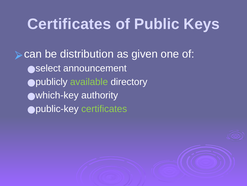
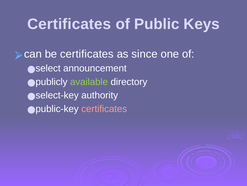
be distribution: distribution -> certificates
given: given -> since
which-key: which-key -> select-key
certificates at (104, 108) colour: light green -> pink
